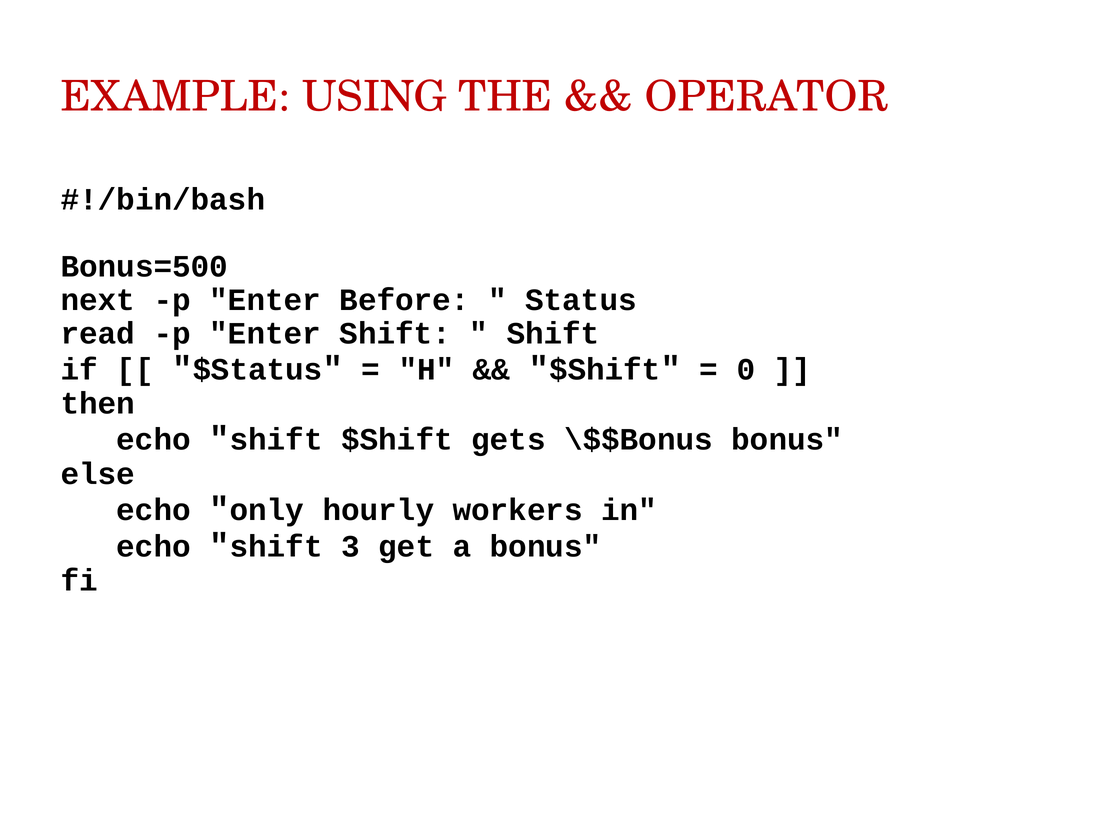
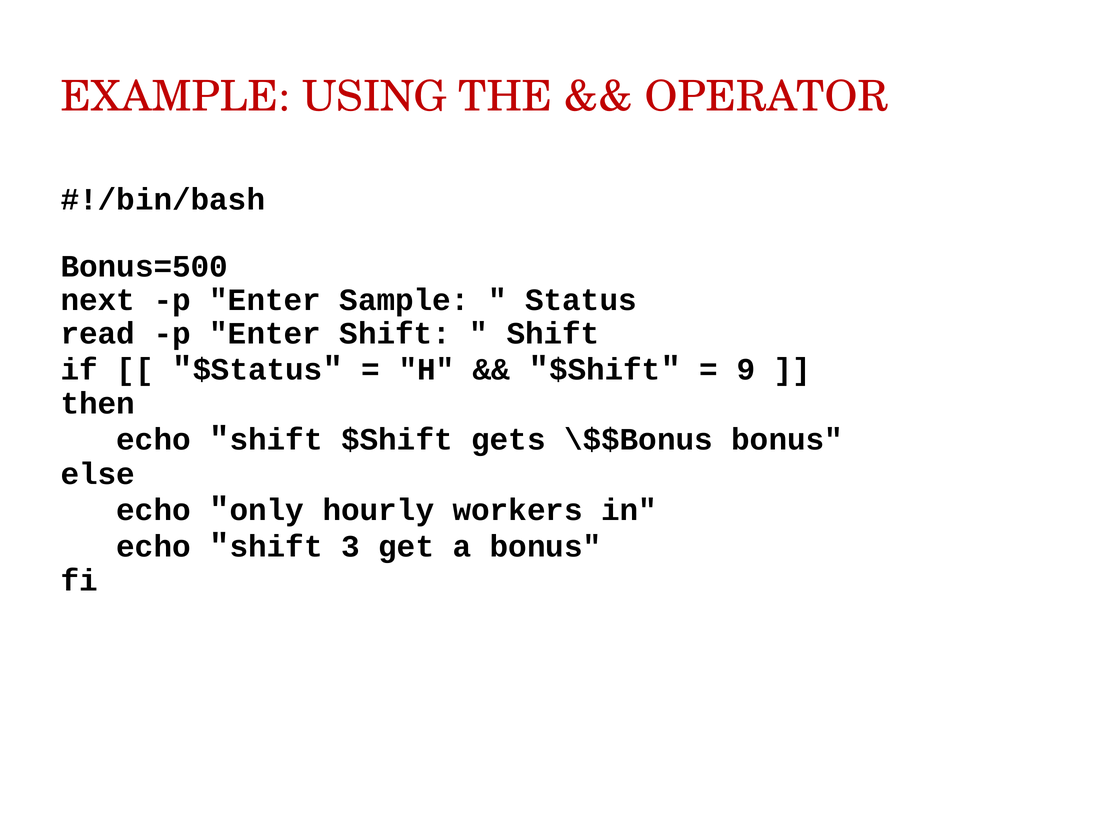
Before: Before -> Sample
0: 0 -> 9
